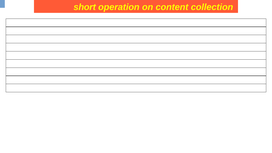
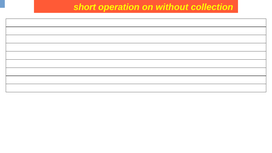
content: content -> without
